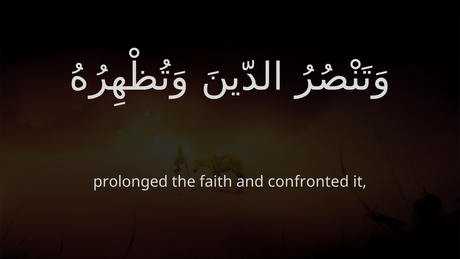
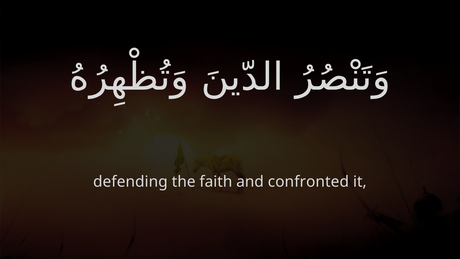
prolonged: prolonged -> defending
